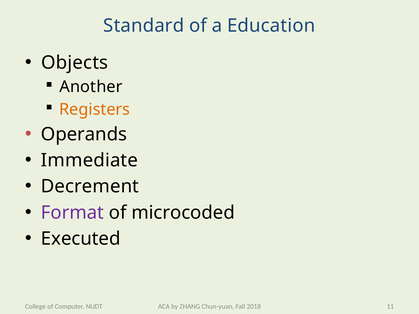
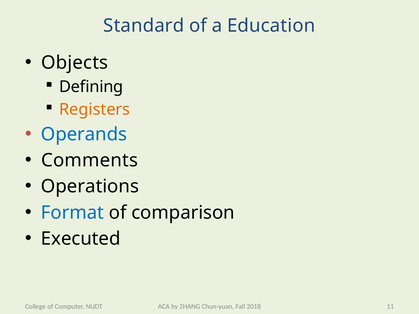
Another: Another -> Defining
Operands colour: black -> blue
Immediate: Immediate -> Comments
Decrement: Decrement -> Operations
Format colour: purple -> blue
microcoded: microcoded -> comparison
